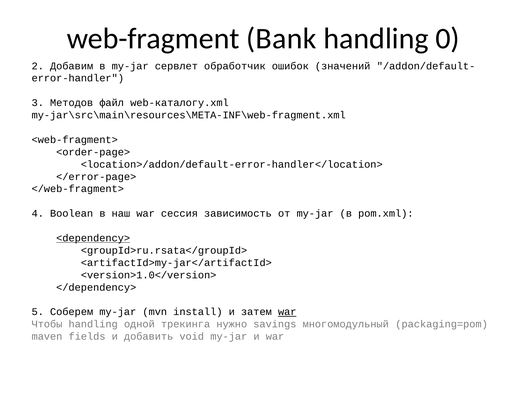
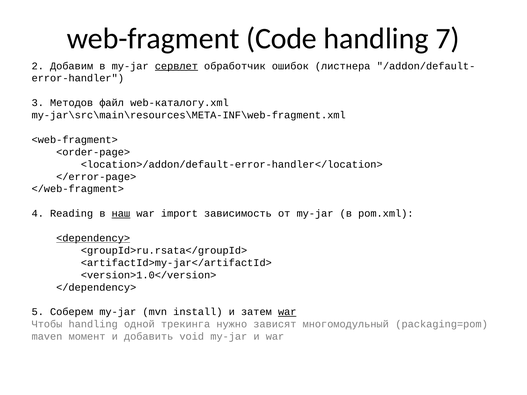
Bank: Bank -> Code
0: 0 -> 7
сервлет underline: none -> present
значений: значений -> листнера
Boolean: Boolean -> Reading
наш underline: none -> present
cессия: cессия -> import
savings: savings -> зависят
fields: fields -> момент
